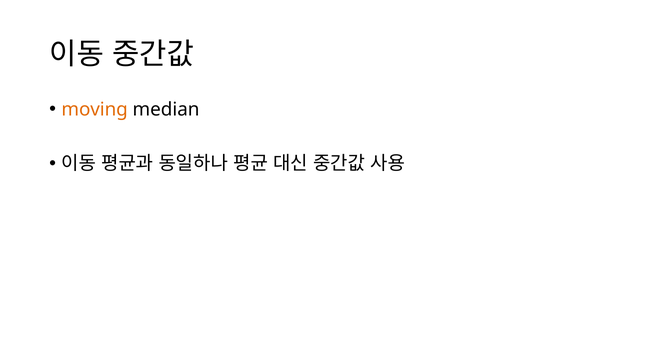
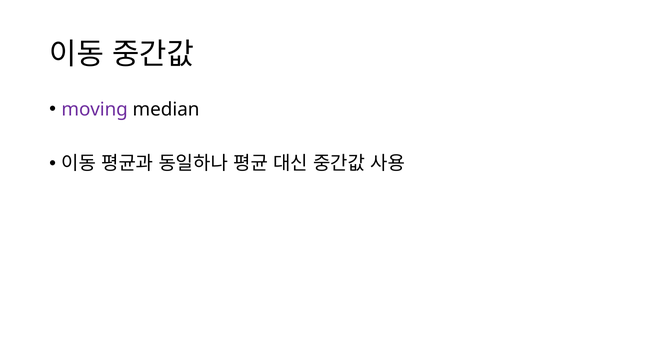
moving colour: orange -> purple
